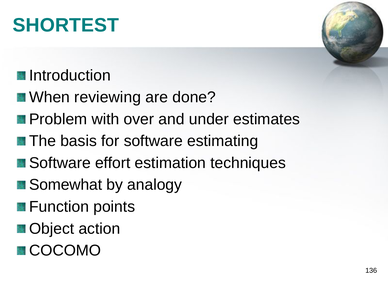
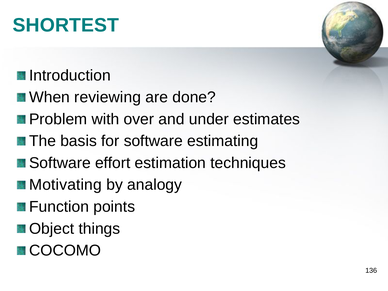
Somewhat: Somewhat -> Motivating
action: action -> things
